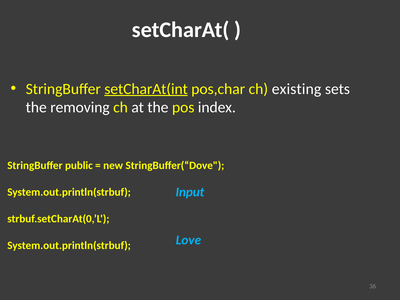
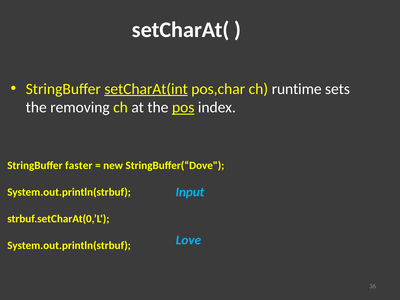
existing: existing -> runtime
pos underline: none -> present
public: public -> faster
